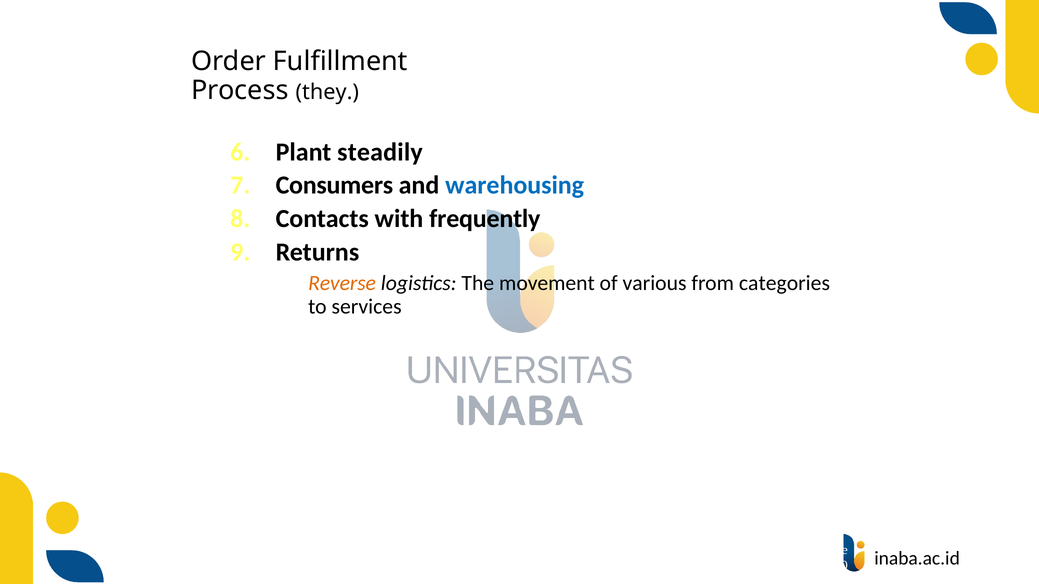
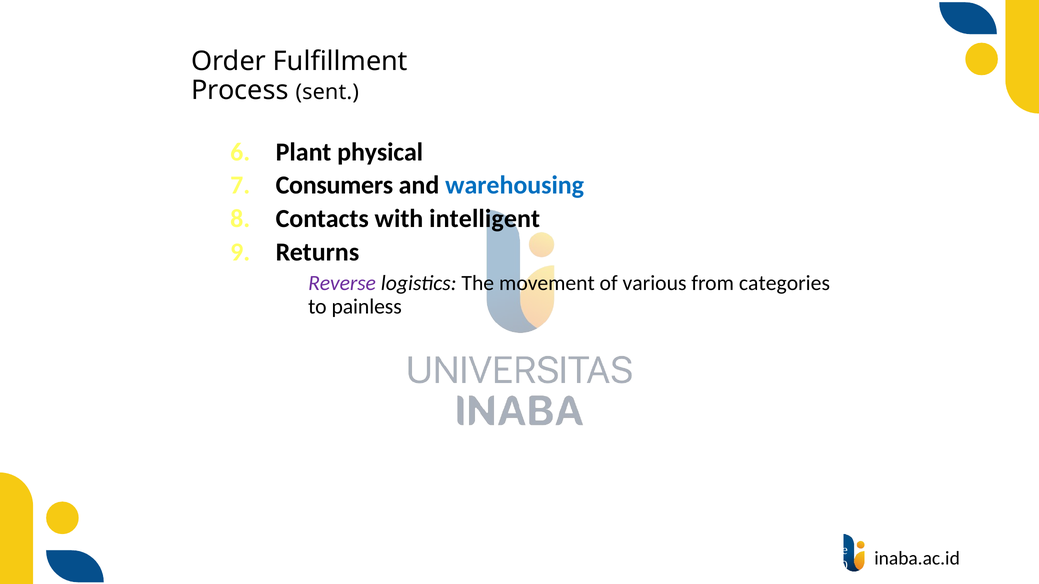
they: they -> sent
steadily: steadily -> physical
frequently: frequently -> intelligent
Reverse colour: orange -> purple
services: services -> painless
